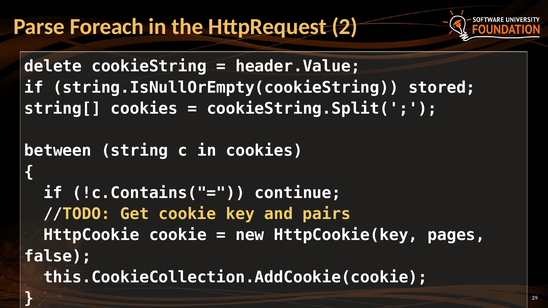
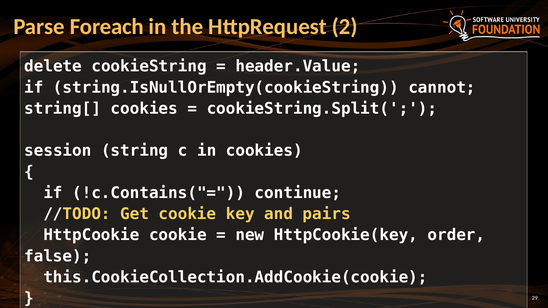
stored: stored -> cannot
between: between -> session
pages: pages -> order
